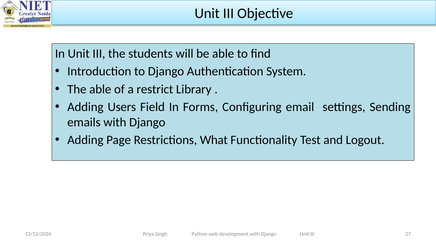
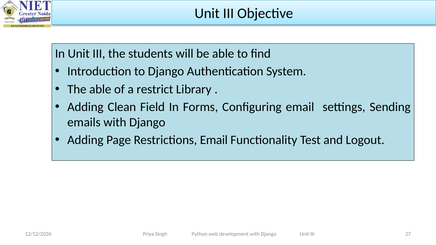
Users: Users -> Clean
Restrictions What: What -> Email
